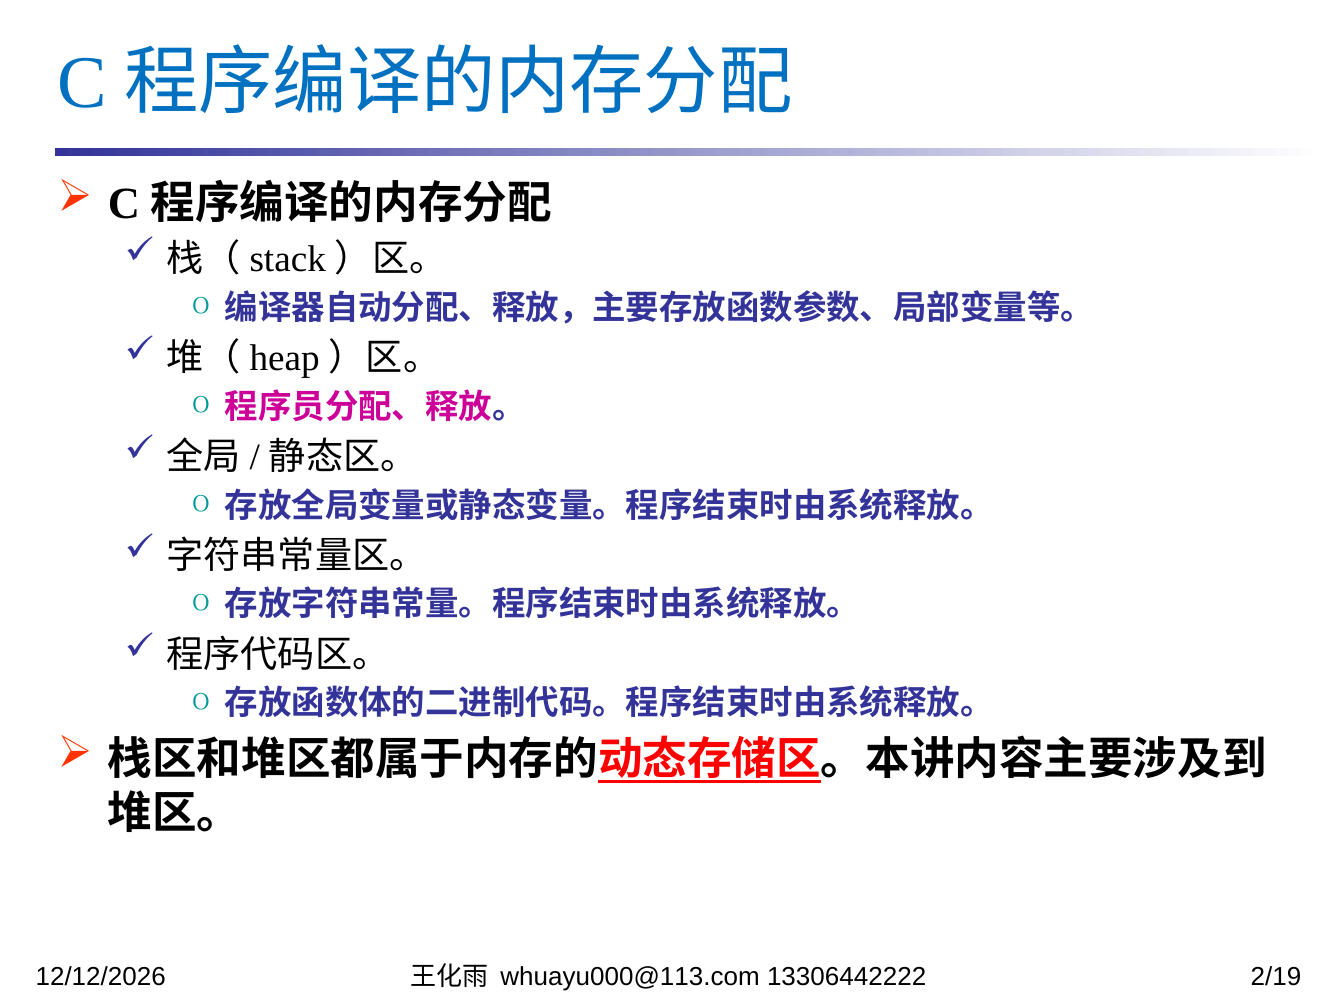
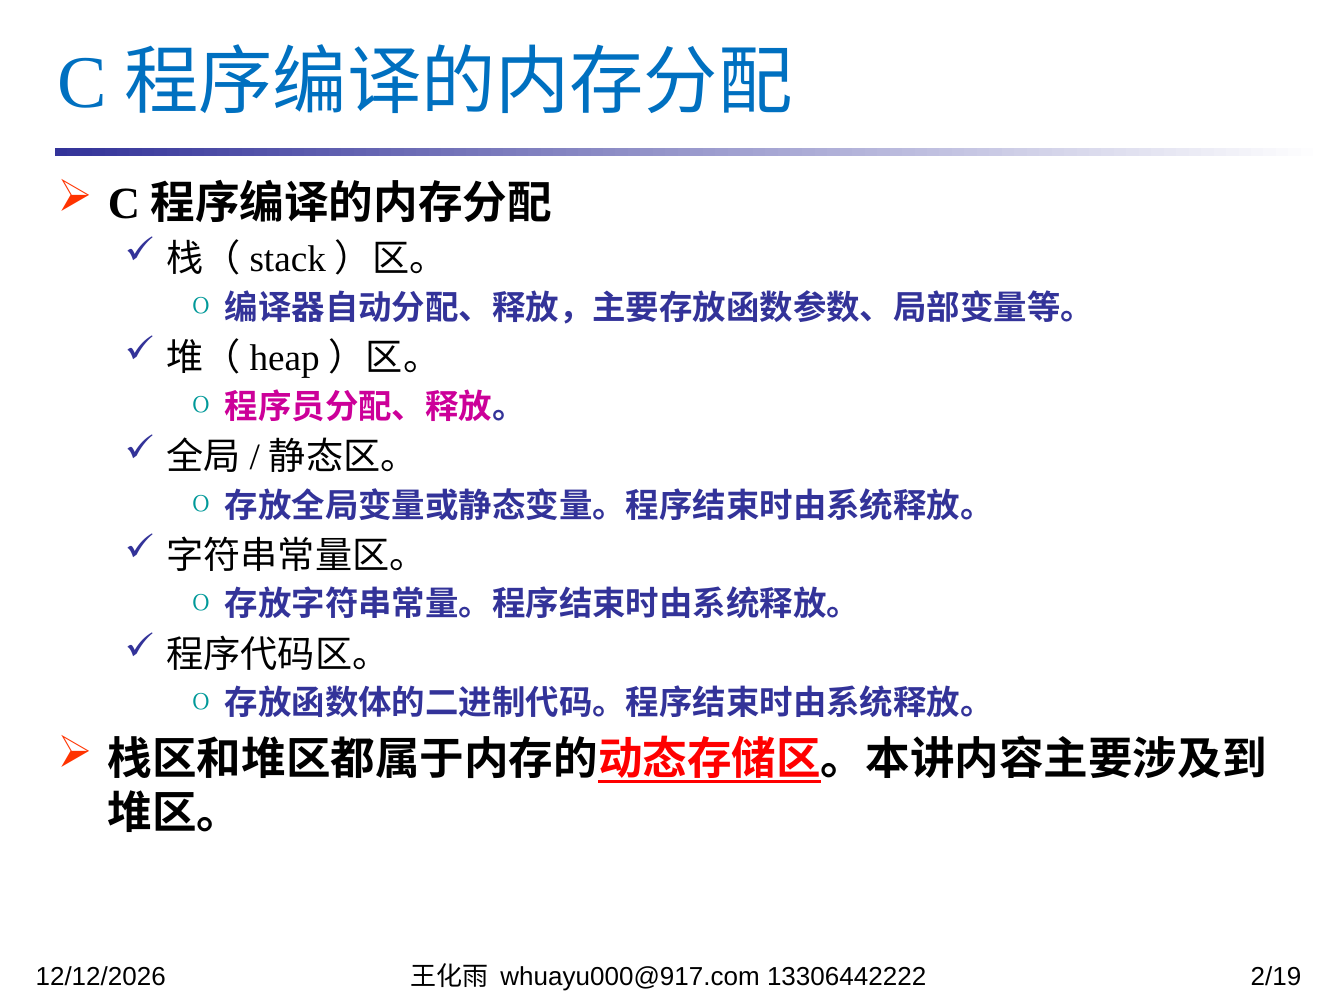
whuayu000@113.com: whuayu000@113.com -> whuayu000@917.com
